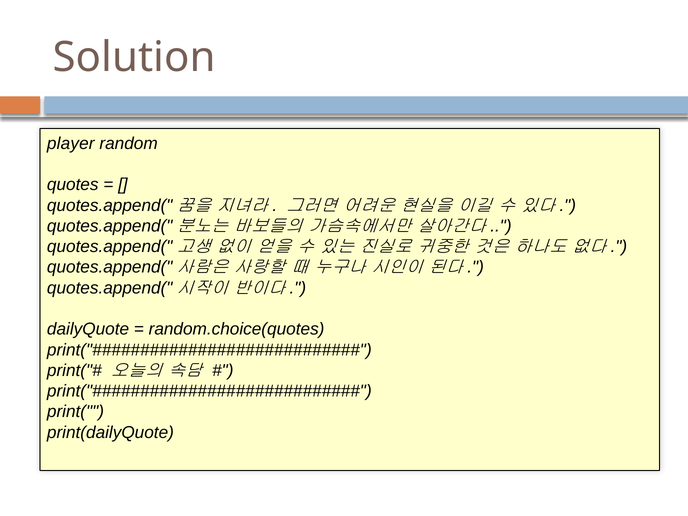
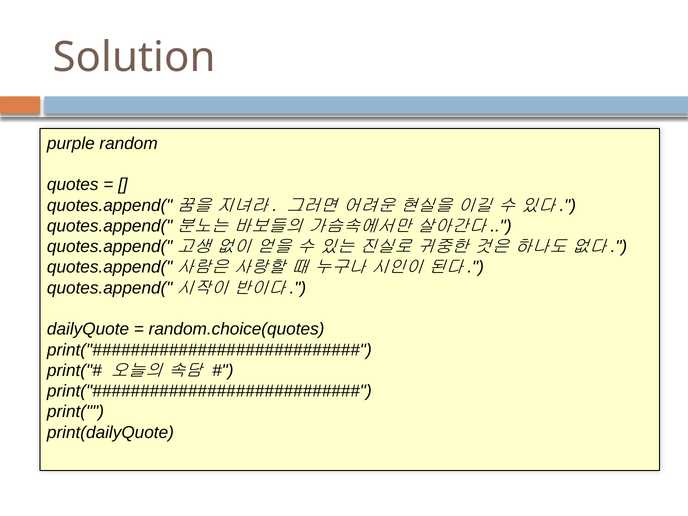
player: player -> purple
